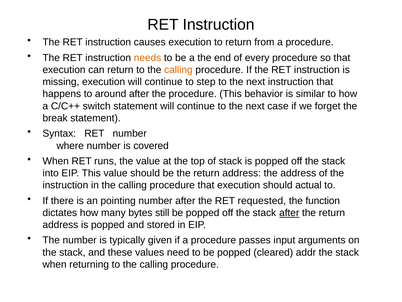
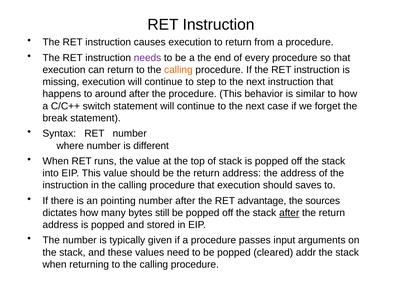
needs colour: orange -> purple
covered: covered -> different
actual: actual -> saves
requested: requested -> advantage
function: function -> sources
